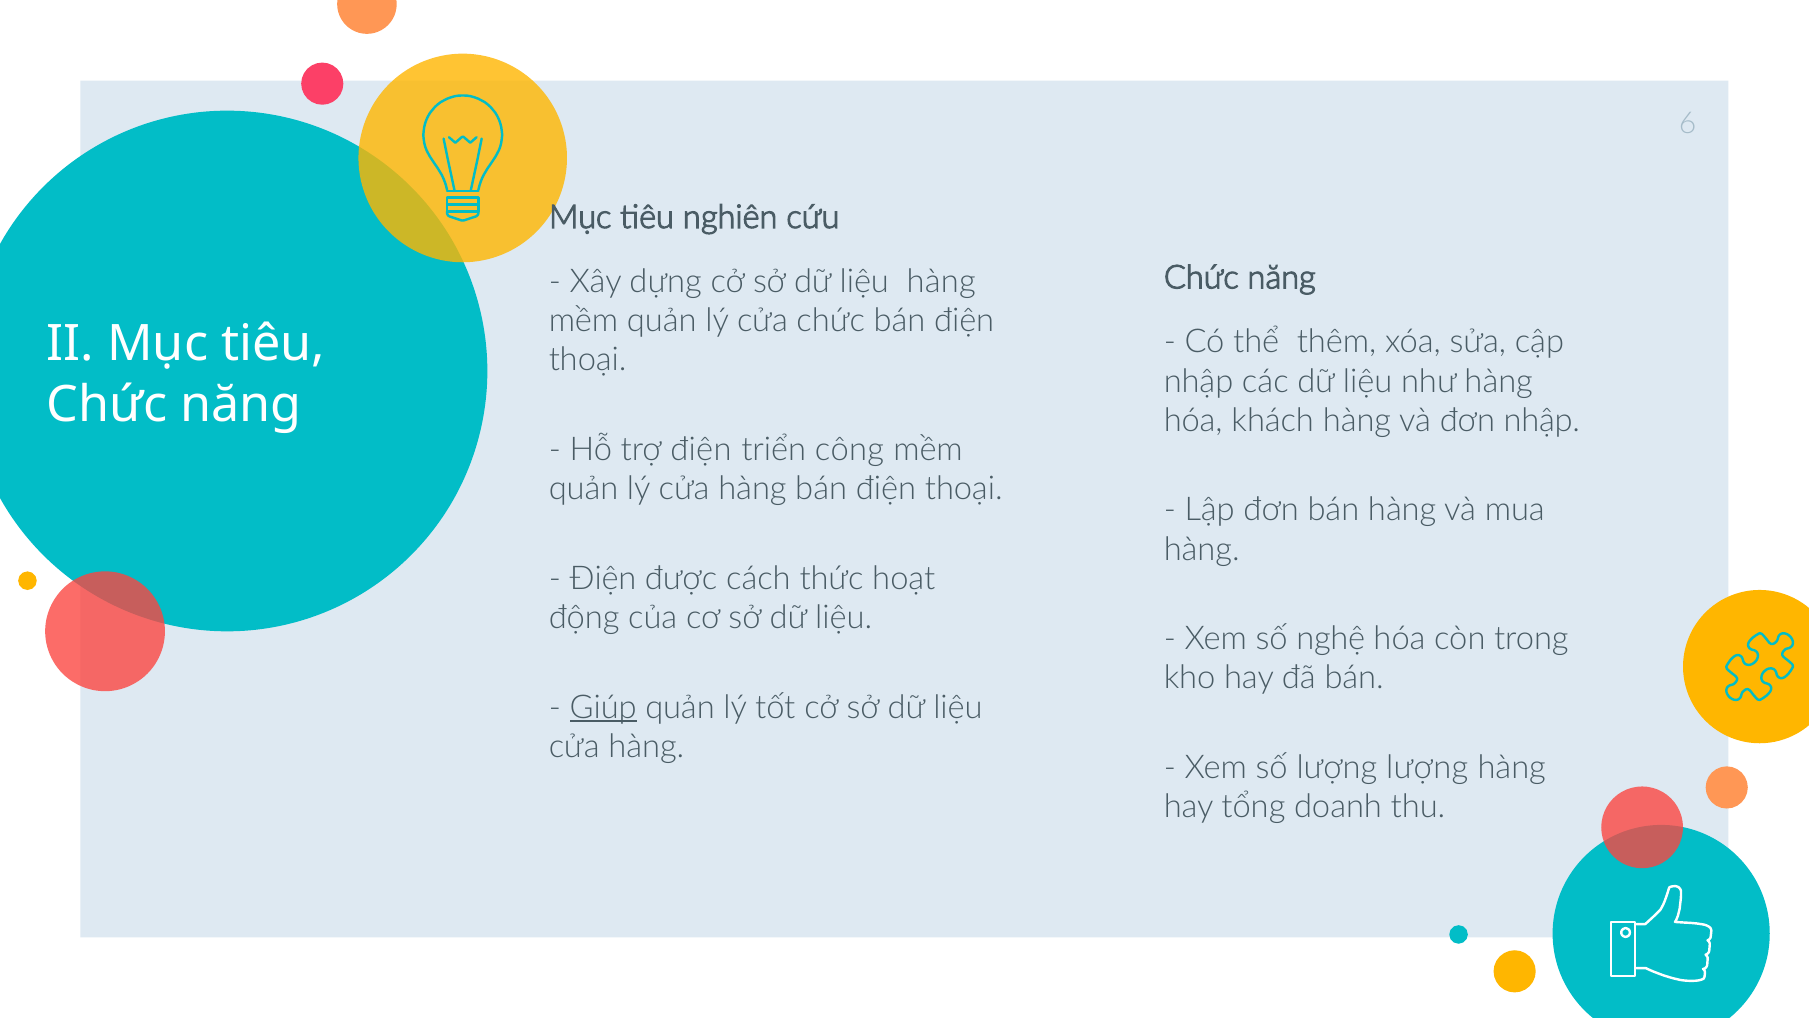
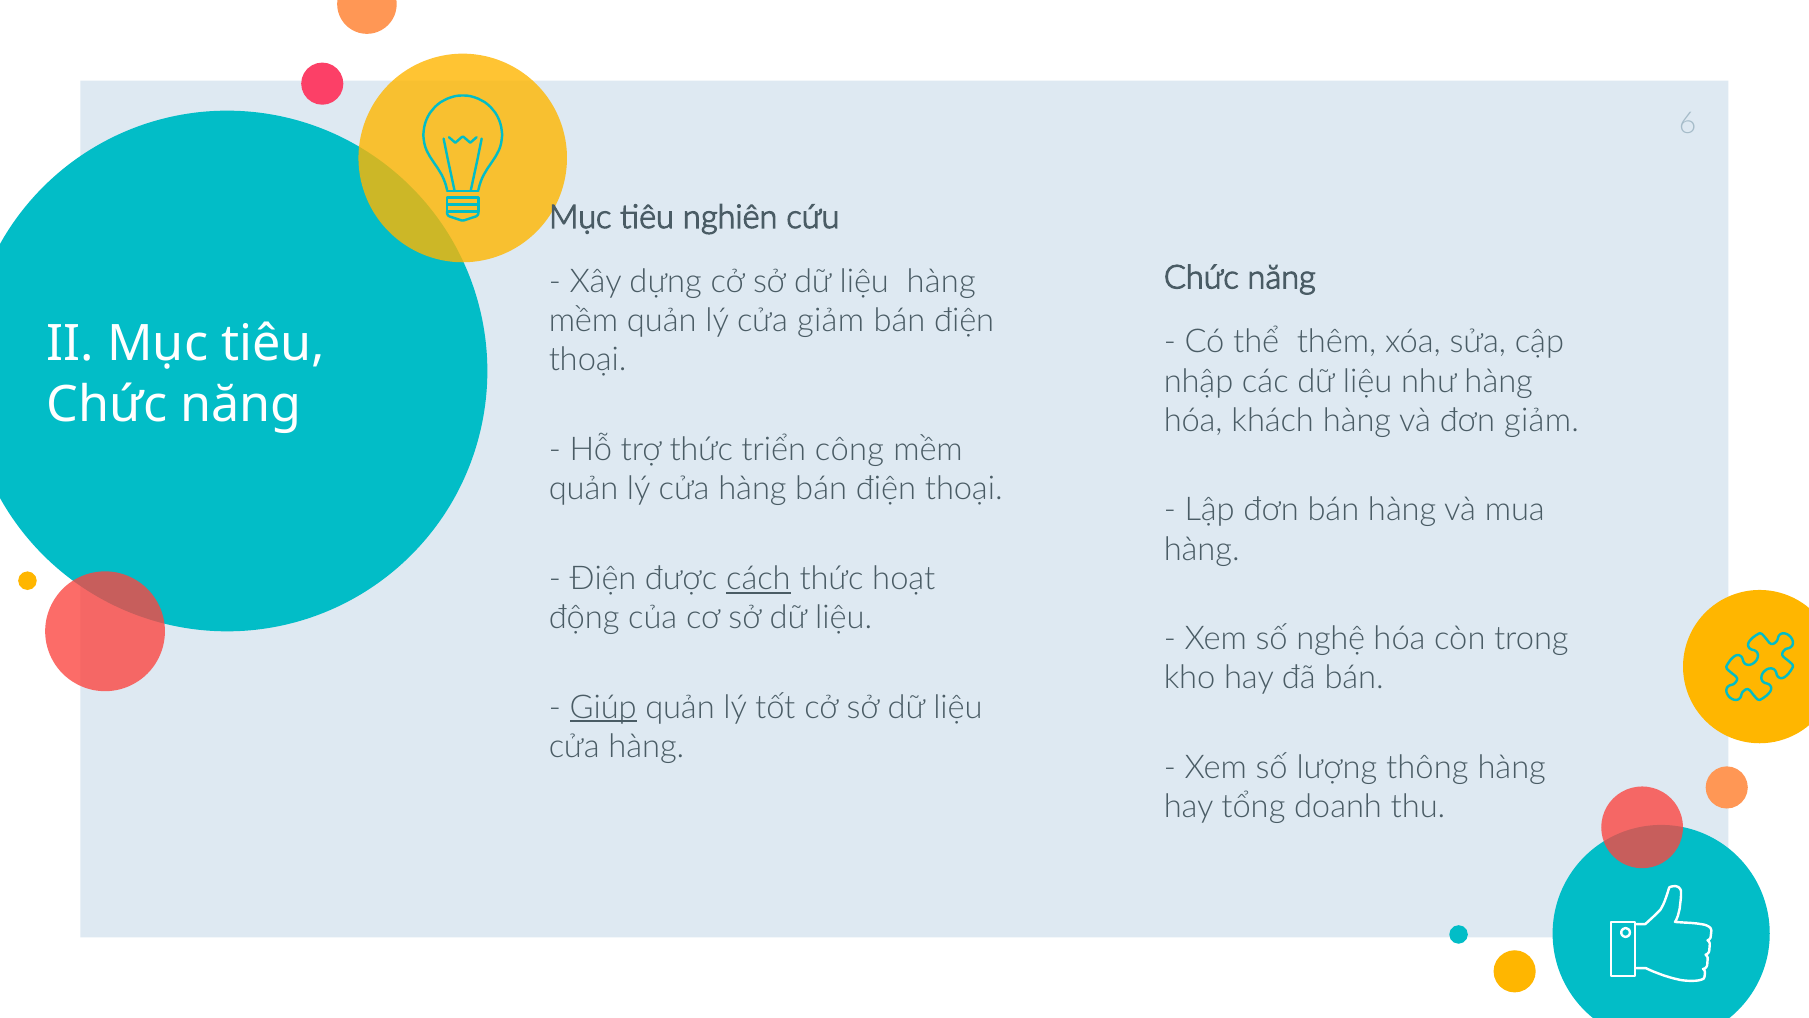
cửa chức: chức -> giảm
đơn nhập: nhập -> giảm
trợ điện: điện -> thức
cách underline: none -> present
lượng lượng: lượng -> thông
